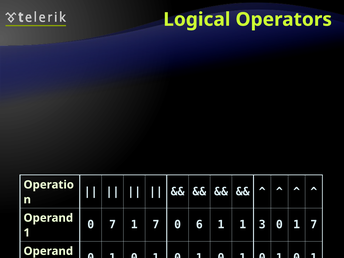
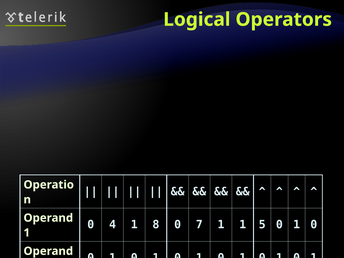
0 7: 7 -> 4
7 at (156, 225): 7 -> 8
6: 6 -> 7
3: 3 -> 5
7 at (314, 225): 7 -> 0
